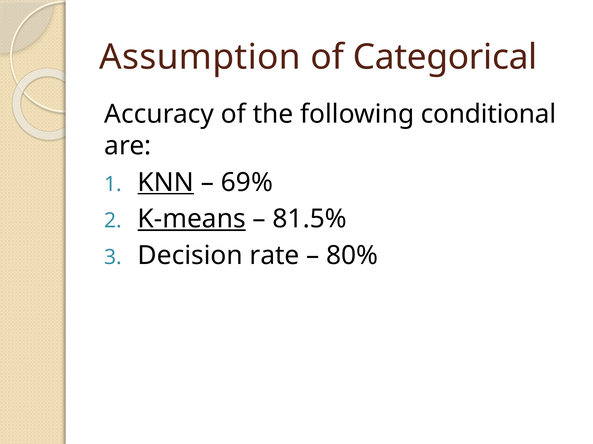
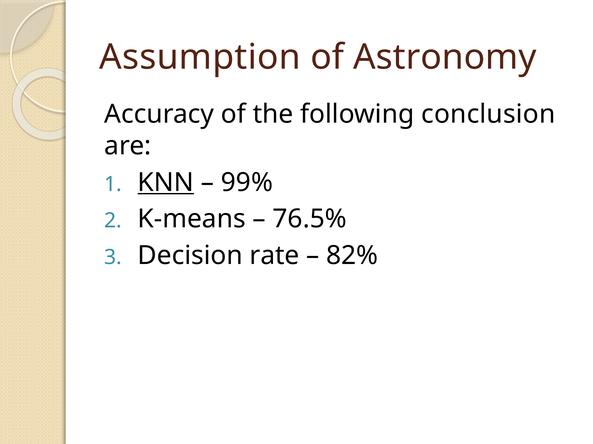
Categorical: Categorical -> Astronomy
conditional: conditional -> conclusion
69%: 69% -> 99%
K-means underline: present -> none
81.5%: 81.5% -> 76.5%
80%: 80% -> 82%
